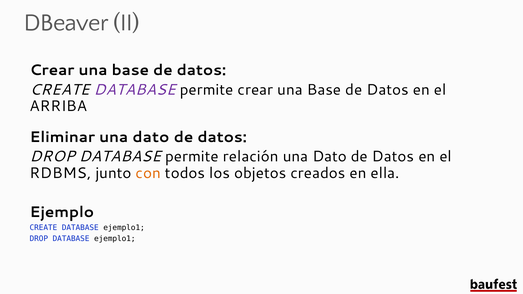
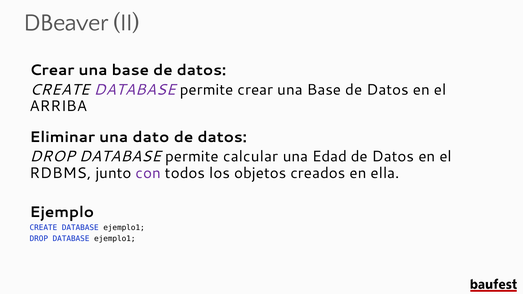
relación: relación -> calcular
Dato at (330, 157): Dato -> Edad
con colour: orange -> purple
